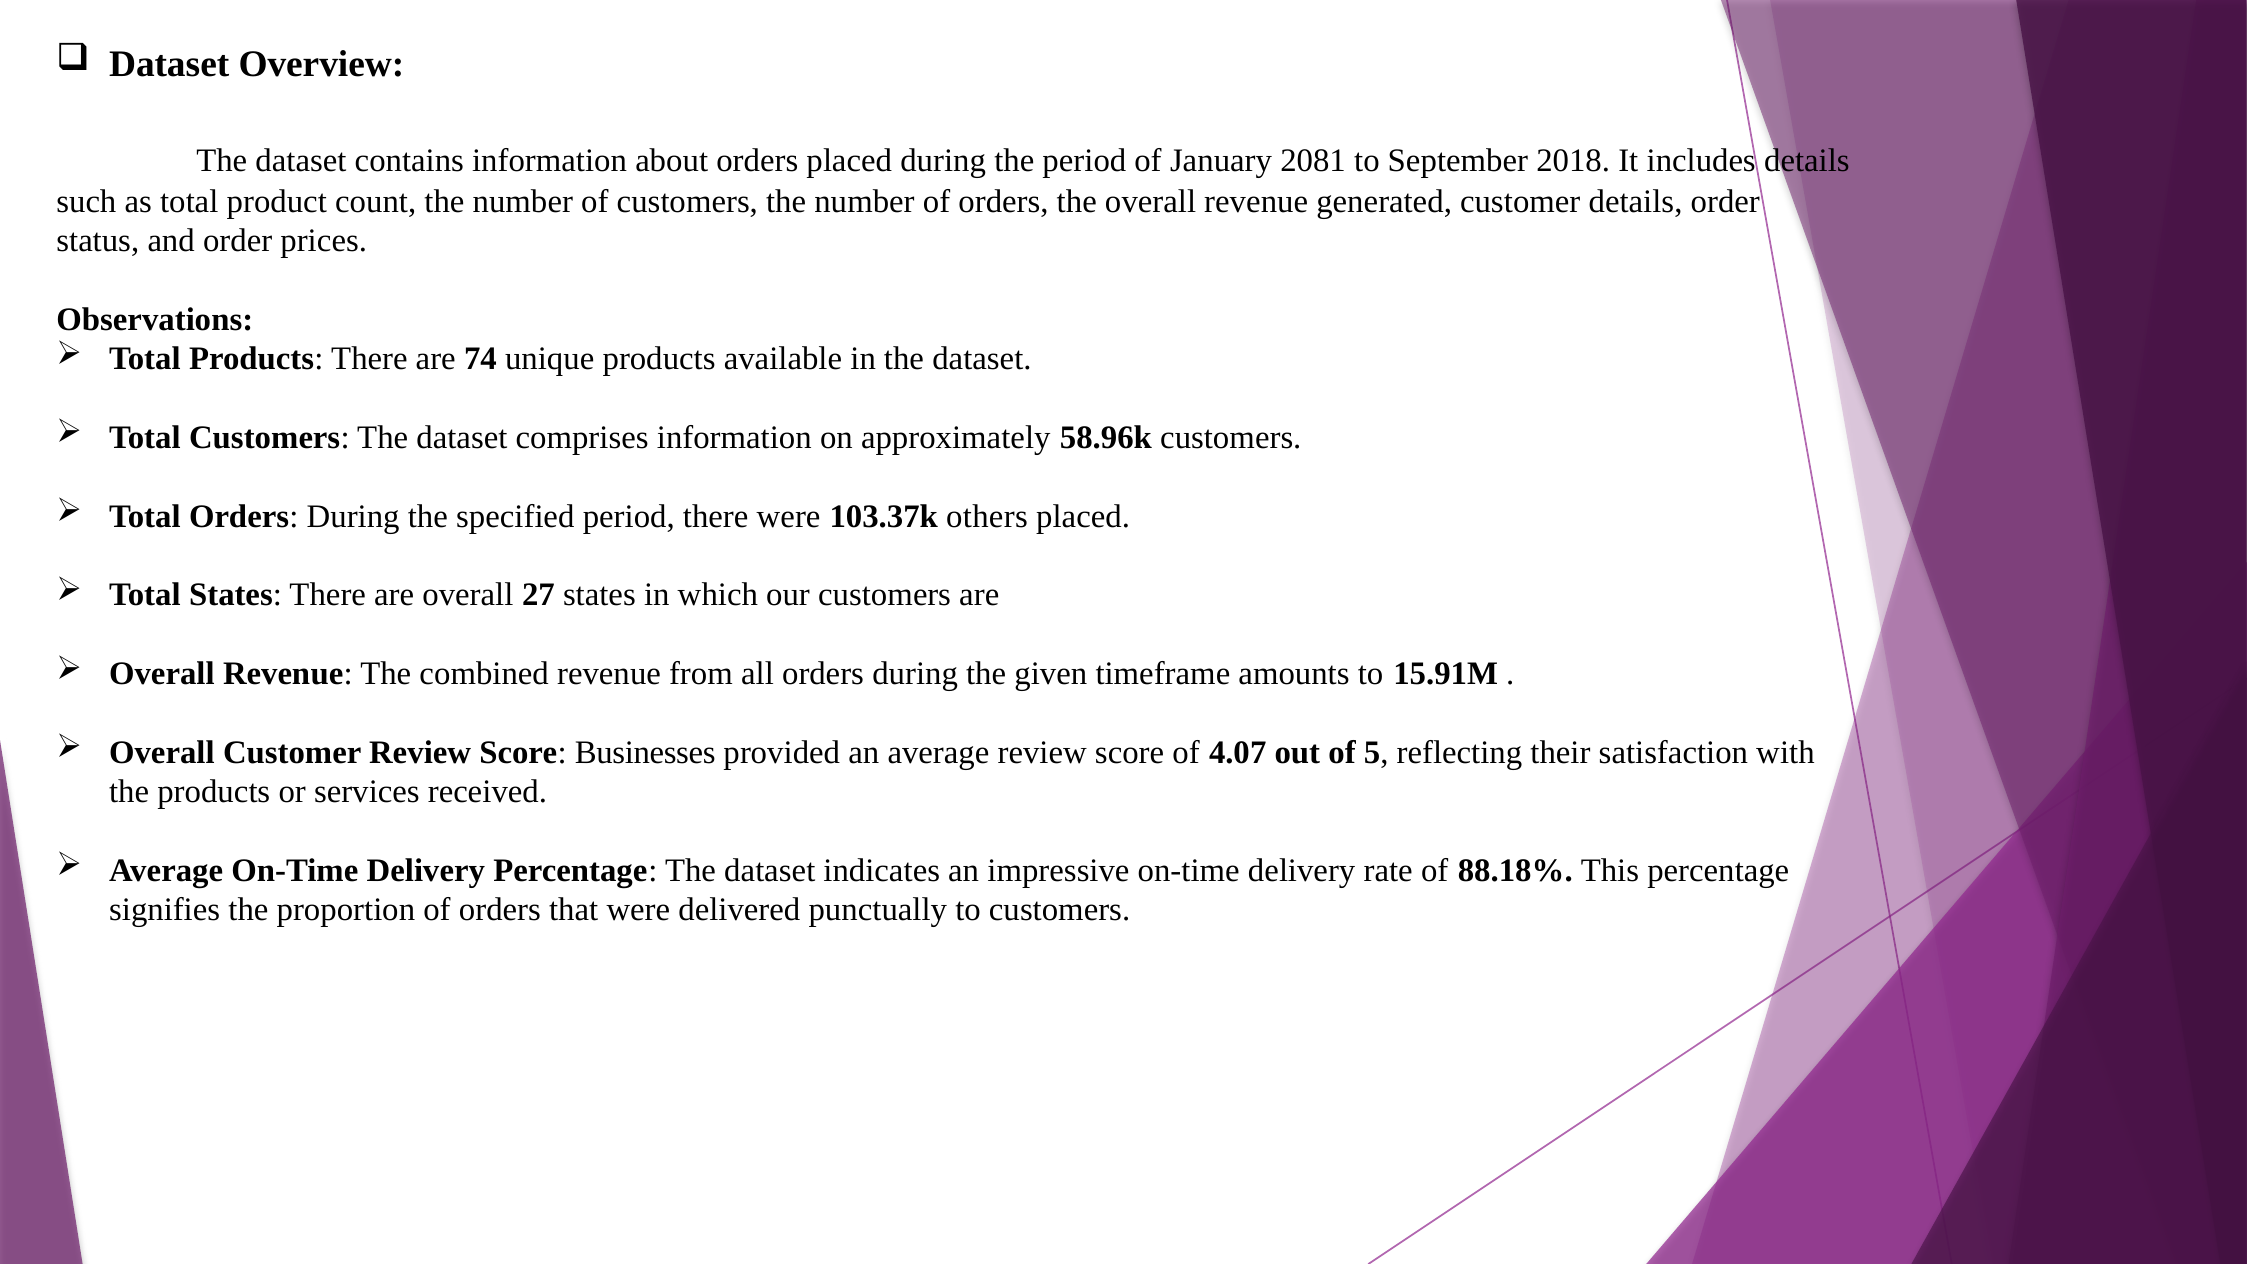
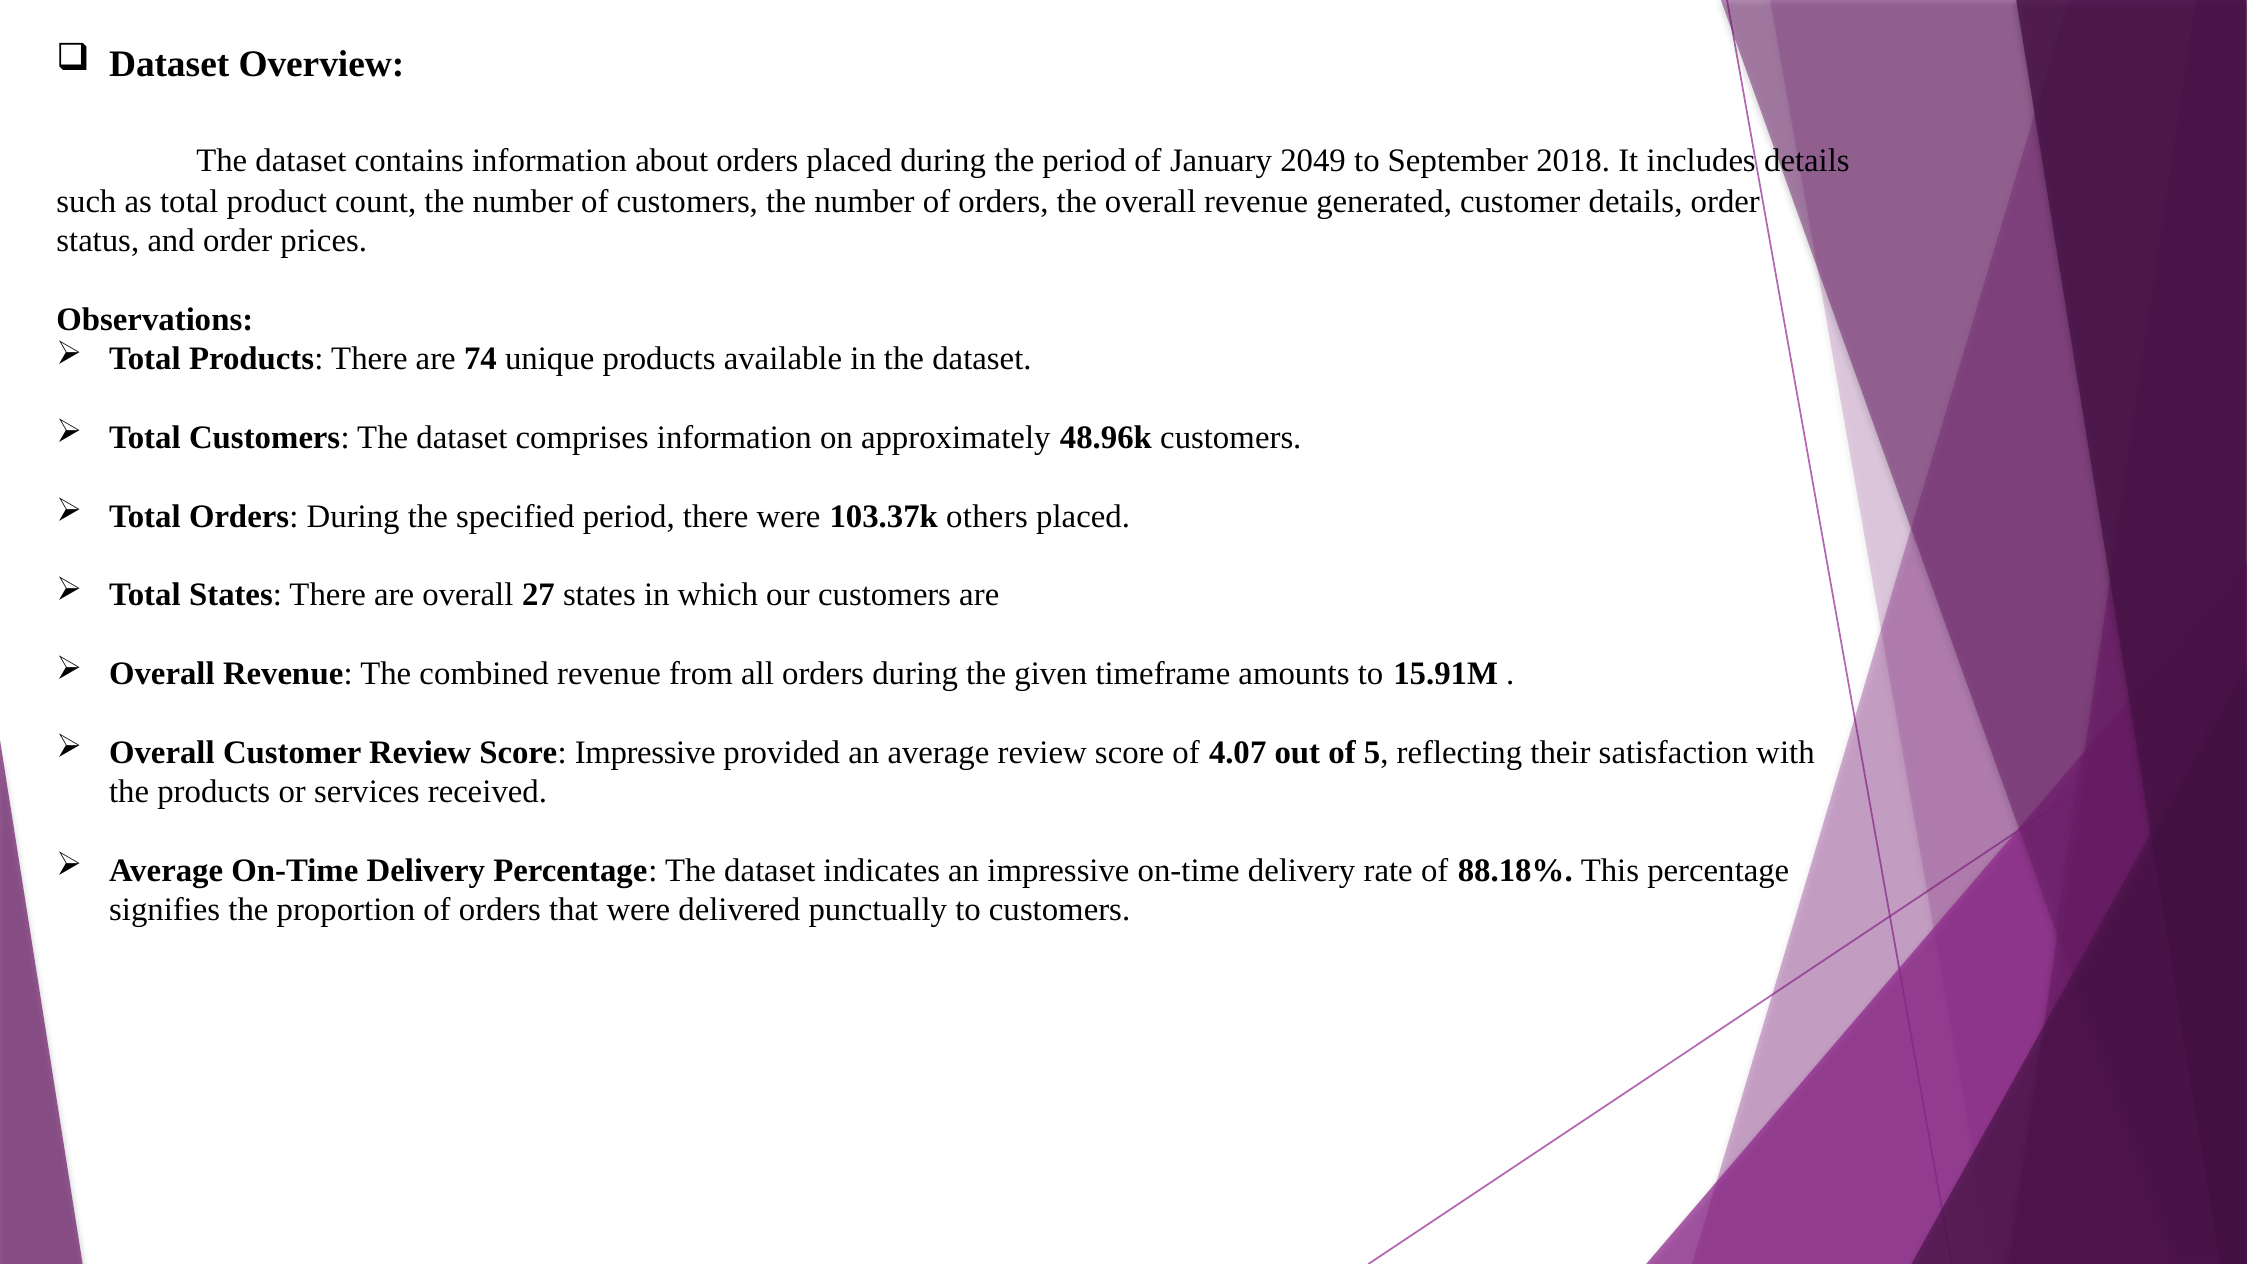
2081: 2081 -> 2049
58.96k: 58.96k -> 48.96k
Score Businesses: Businesses -> Impressive
